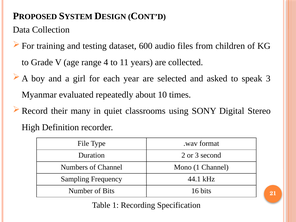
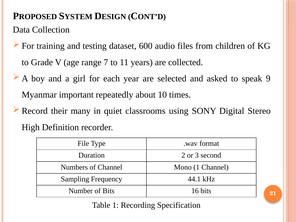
4: 4 -> 7
speak 3: 3 -> 9
evaluated: evaluated -> important
